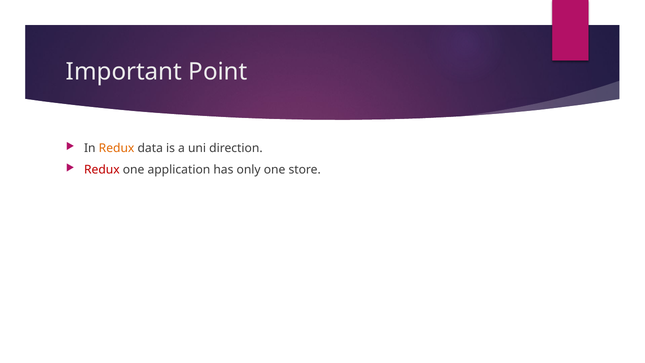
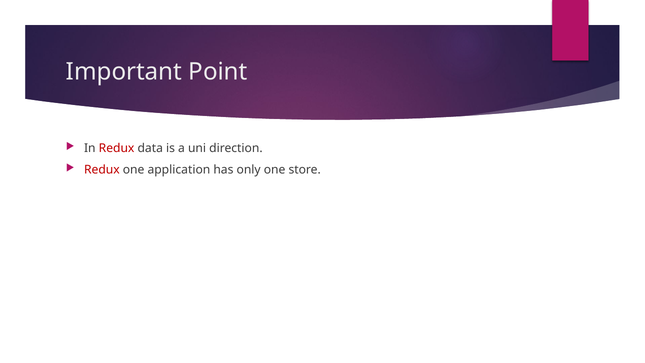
Redux at (117, 148) colour: orange -> red
